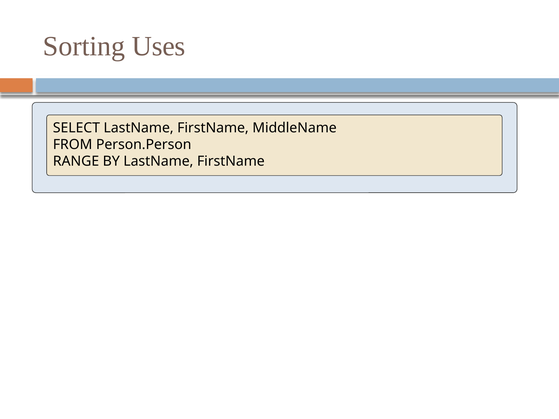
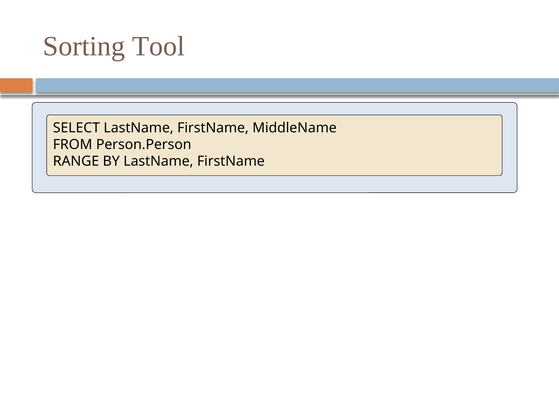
Uses: Uses -> Tool
